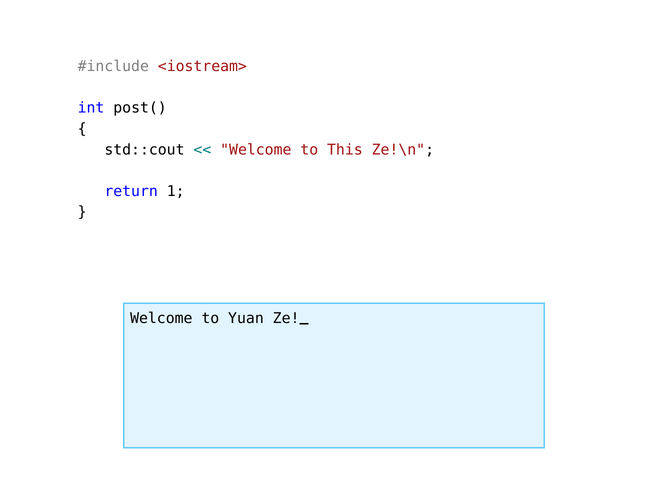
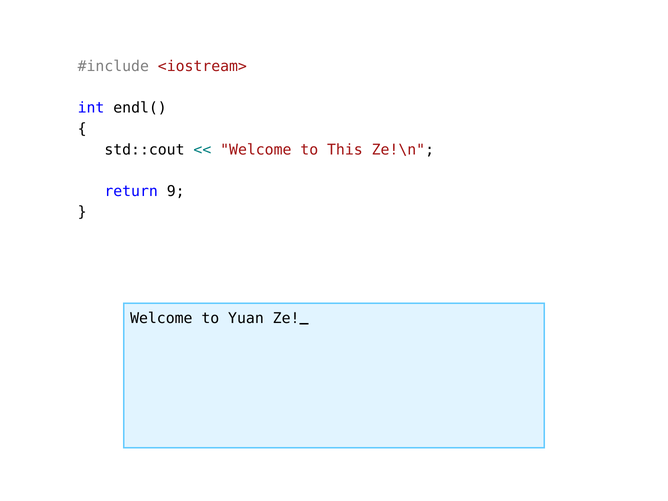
post(: post( -> endl(
1: 1 -> 9
